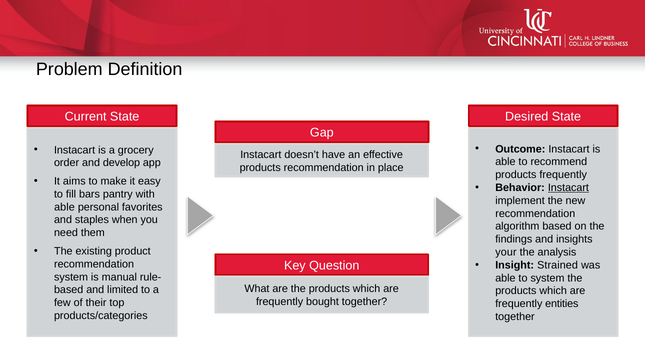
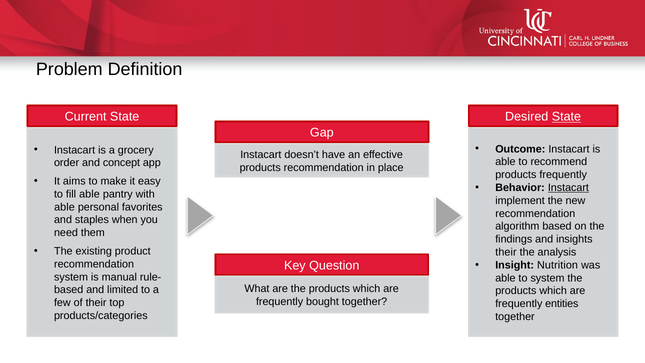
State at (566, 117) underline: none -> present
develop: develop -> concept
fill bars: bars -> able
your at (506, 252): your -> their
Strained: Strained -> Nutrition
